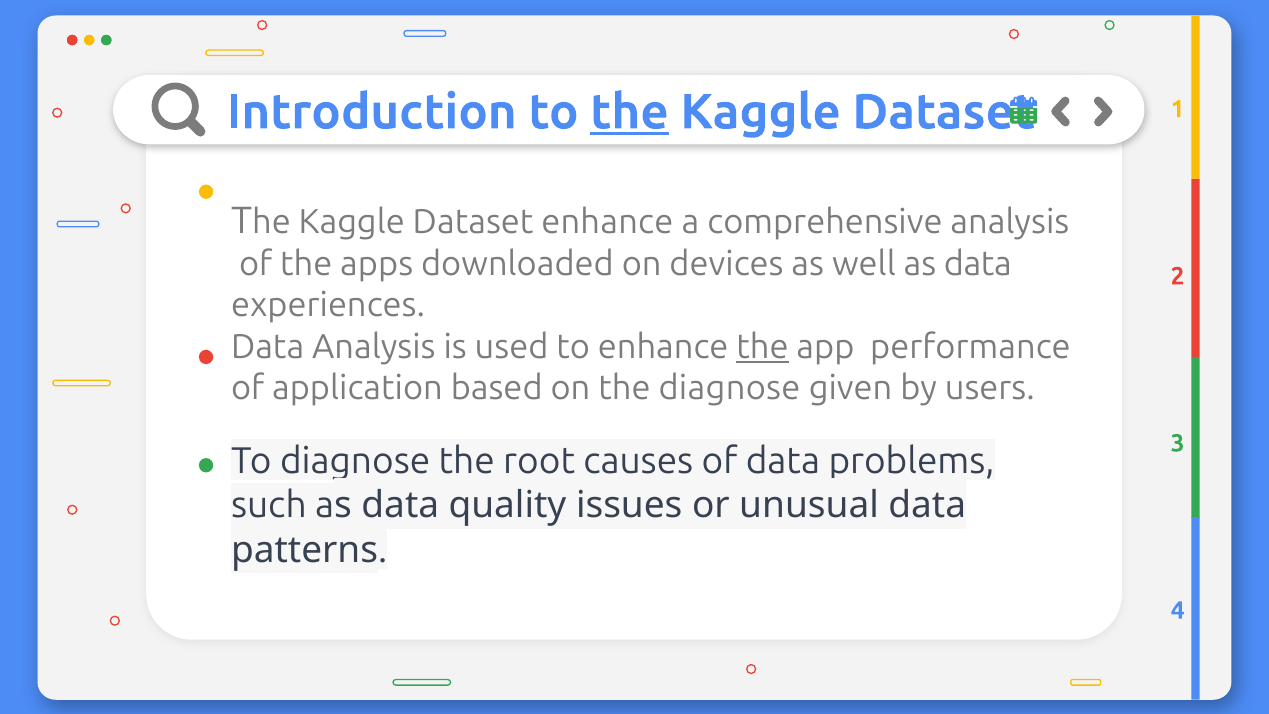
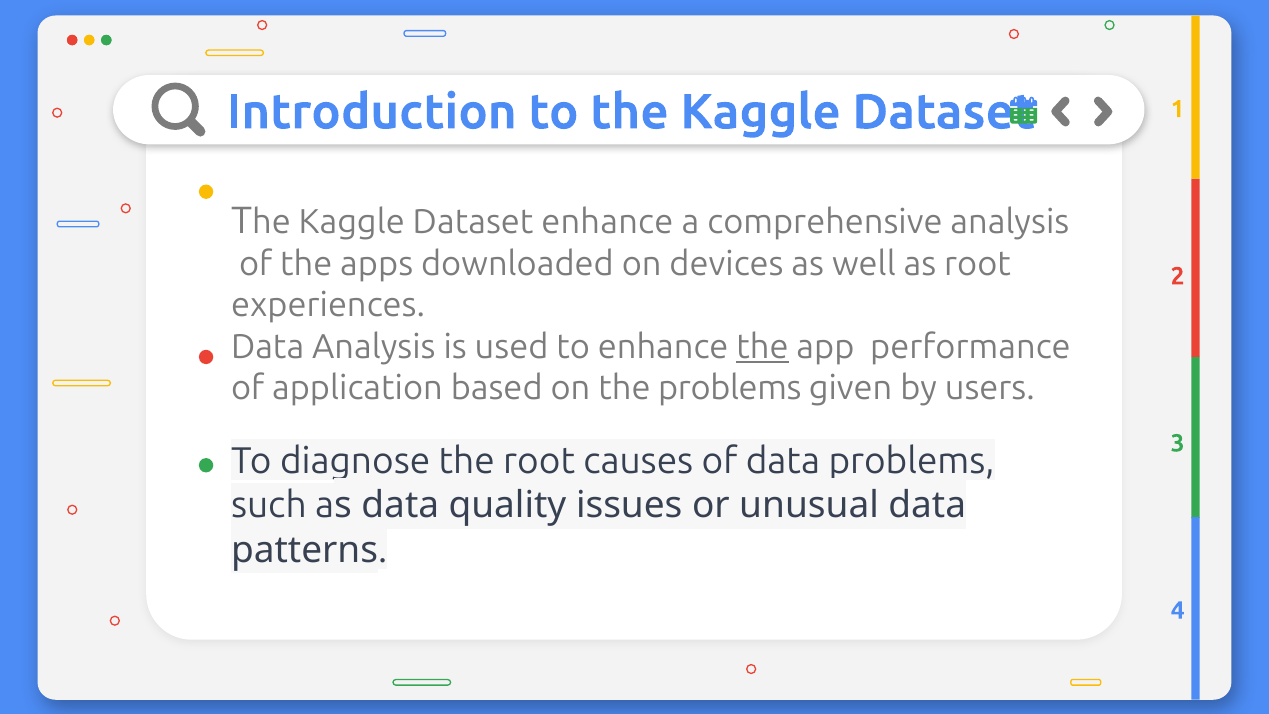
the at (629, 112) underline: present -> none
as data: data -> root
the diagnose: diagnose -> problems
